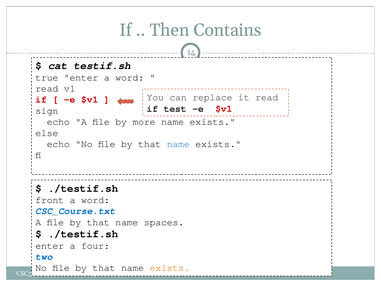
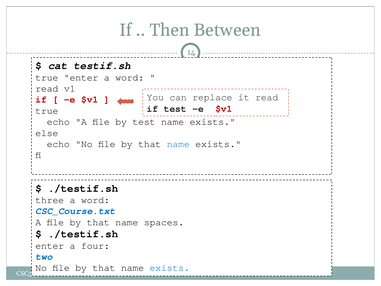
Contains: Contains -> Between
sign at (47, 111): sign -> true
by more: more -> test
front: front -> three
exists at (170, 268) colour: orange -> blue
